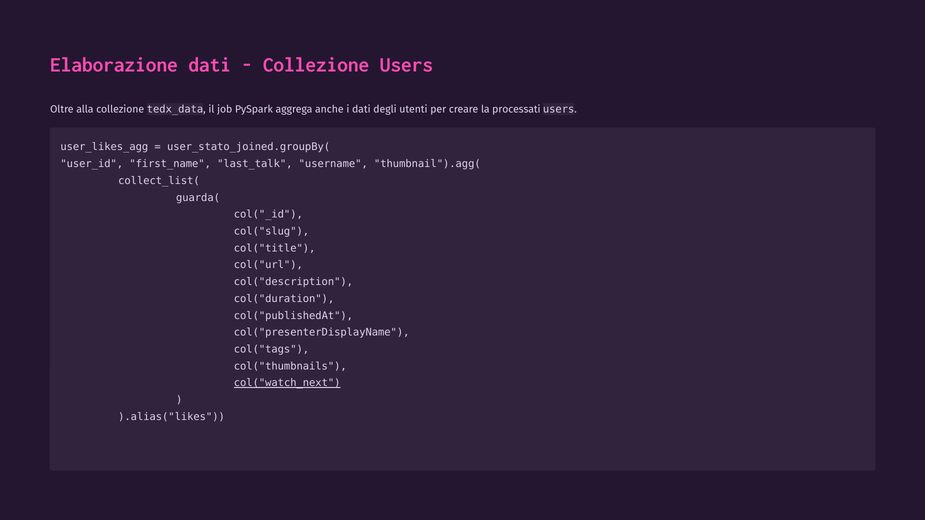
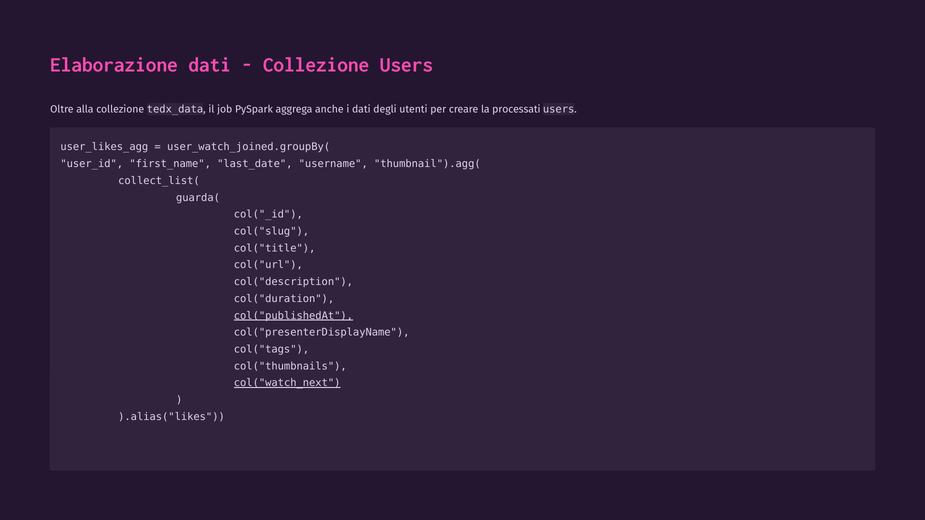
user_stato_joined.groupBy(: user_stato_joined.groupBy( -> user_watch_joined.groupBy(
last_talk: last_talk -> last_date
col("publishedAt underline: none -> present
